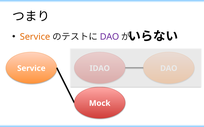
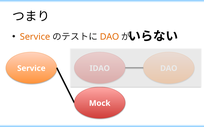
DAO at (110, 37) colour: purple -> orange
